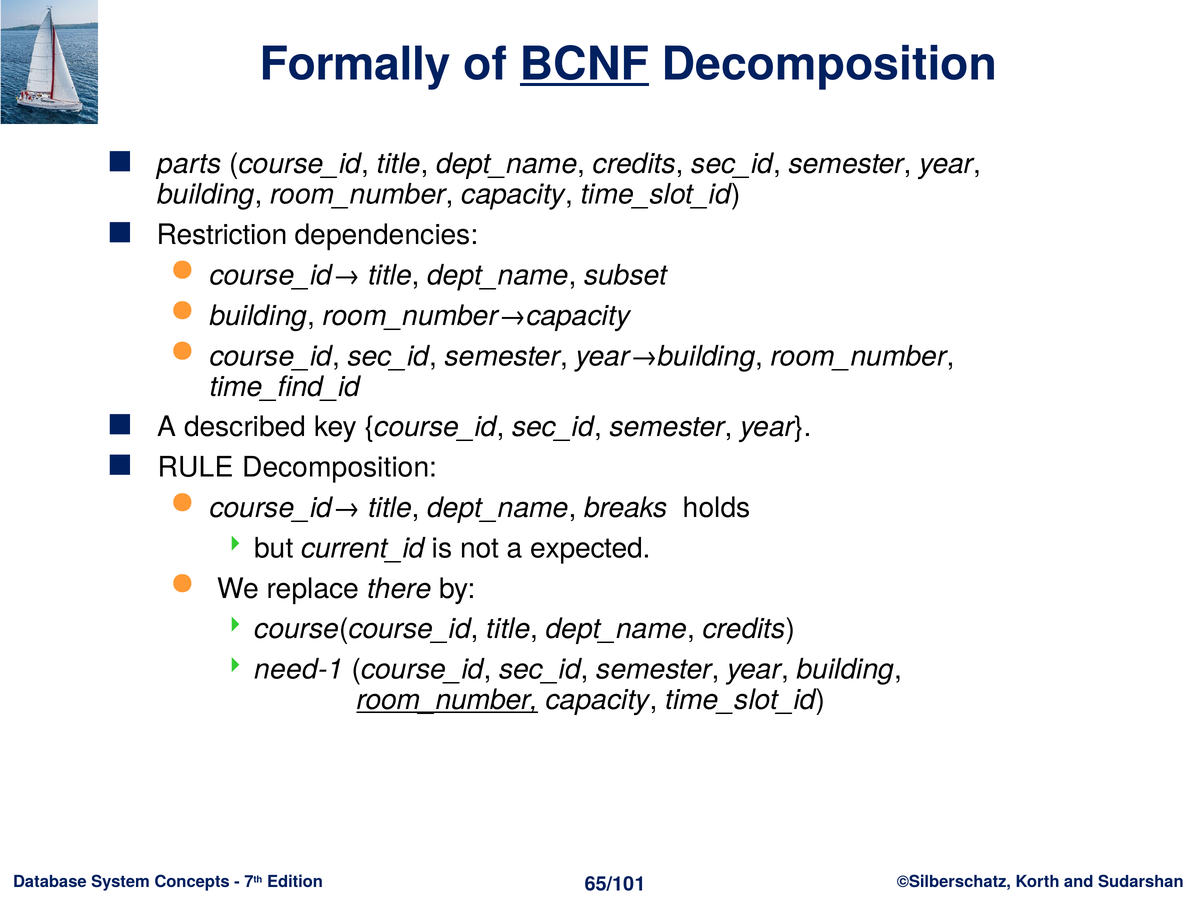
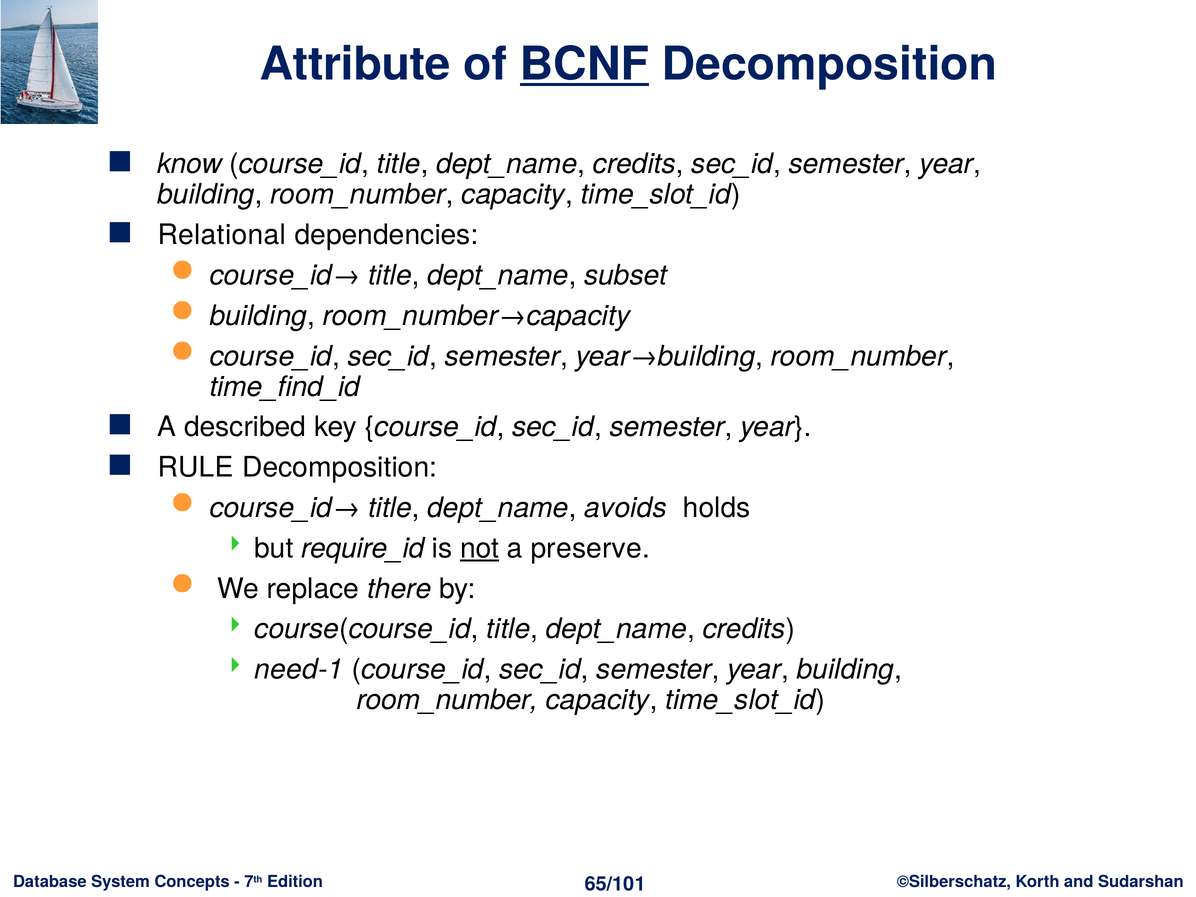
Formally: Formally -> Attribute
parts: parts -> know
Restriction: Restriction -> Relational
breaks: breaks -> avoids
current_id: current_id -> require_id
not underline: none -> present
expected: expected -> preserve
room_number at (447, 700) underline: present -> none
